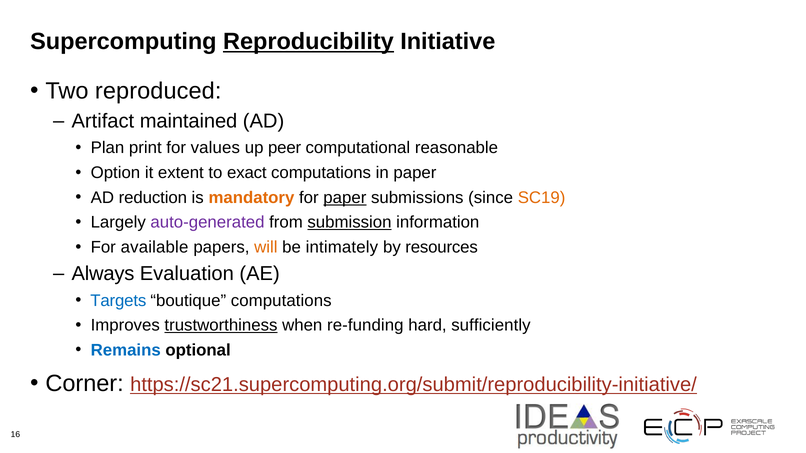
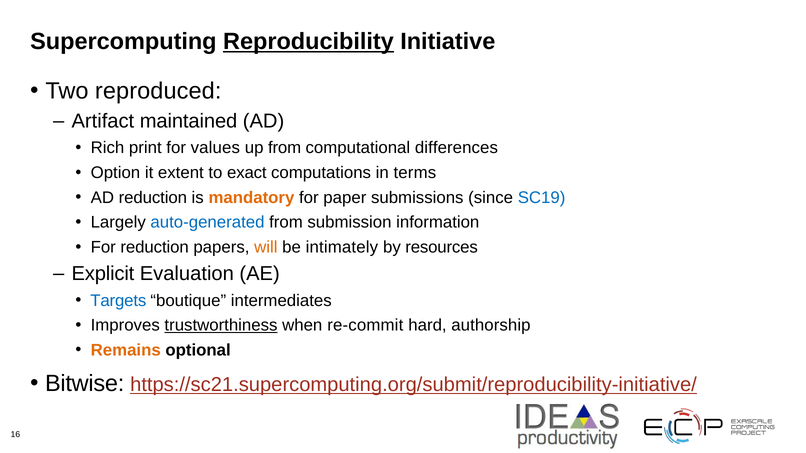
Plan: Plan -> Rich
up peer: peer -> from
reasonable: reasonable -> differences
in paper: paper -> terms
paper at (345, 198) underline: present -> none
SC19 colour: orange -> blue
auto-generated colour: purple -> blue
submission underline: present -> none
For available: available -> reduction
Always: Always -> Explicit
boutique computations: computations -> intermediates
re-funding: re-funding -> re-commit
sufficiently: sufficiently -> authorship
Remains colour: blue -> orange
Corner: Corner -> Bitwise
